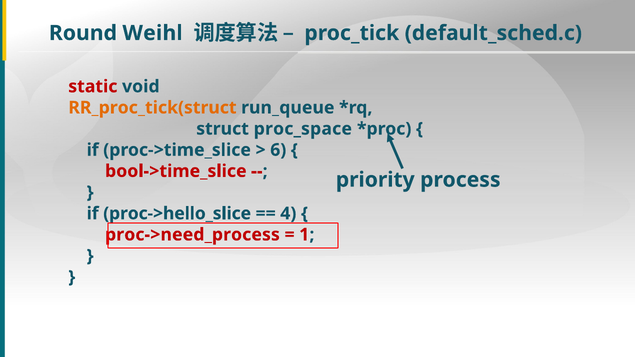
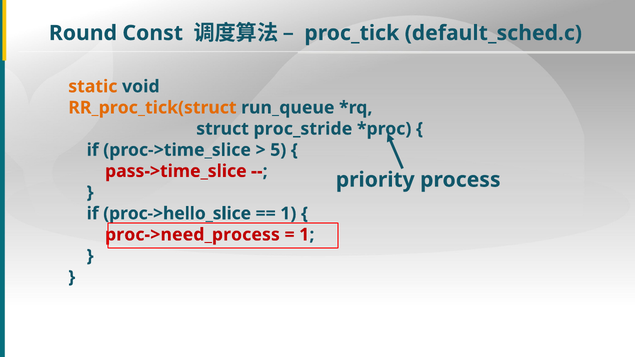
Weihl: Weihl -> Const
static colour: red -> orange
proc_space: proc_space -> proc_stride
6: 6 -> 5
bool->time_slice: bool->time_slice -> pass->time_slice
4 at (288, 214): 4 -> 1
